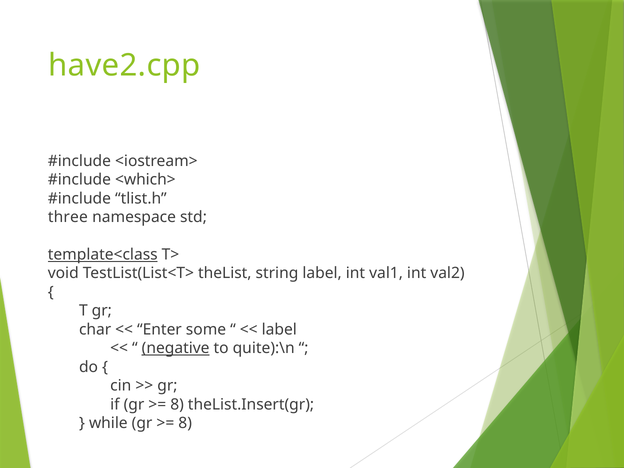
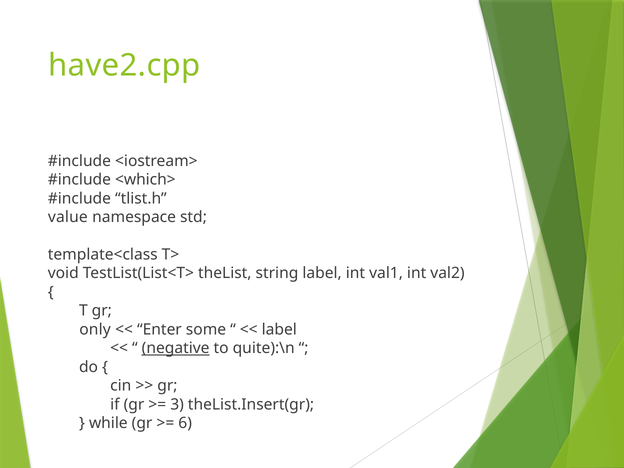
three: three -> value
template<class underline: present -> none
char: char -> only
8 at (177, 404): 8 -> 3
8 at (185, 423): 8 -> 6
